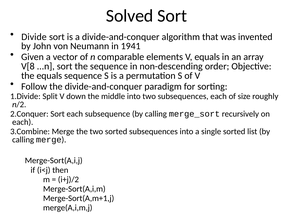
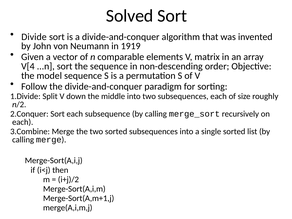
1941: 1941 -> 1919
V equals: equals -> matrix
V[8: V[8 -> V[4
the equals: equals -> model
